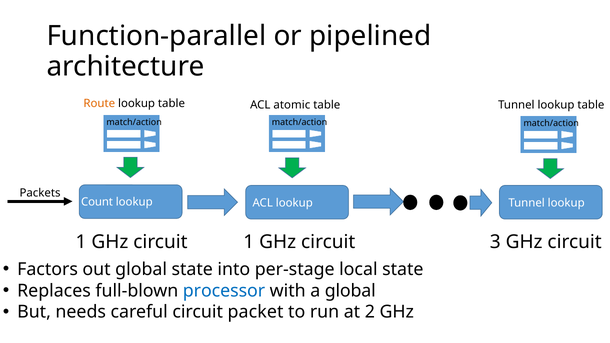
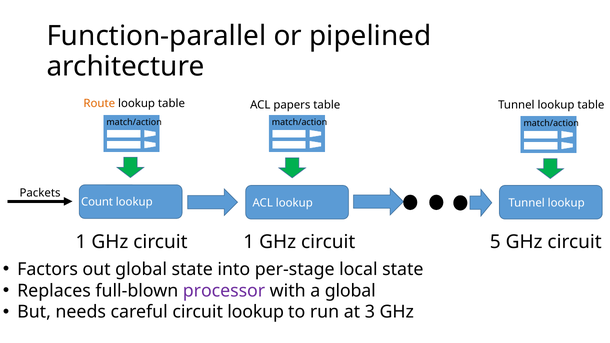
atomic: atomic -> papers
3: 3 -> 5
processor colour: blue -> purple
circuit packet: packet -> lookup
2: 2 -> 3
